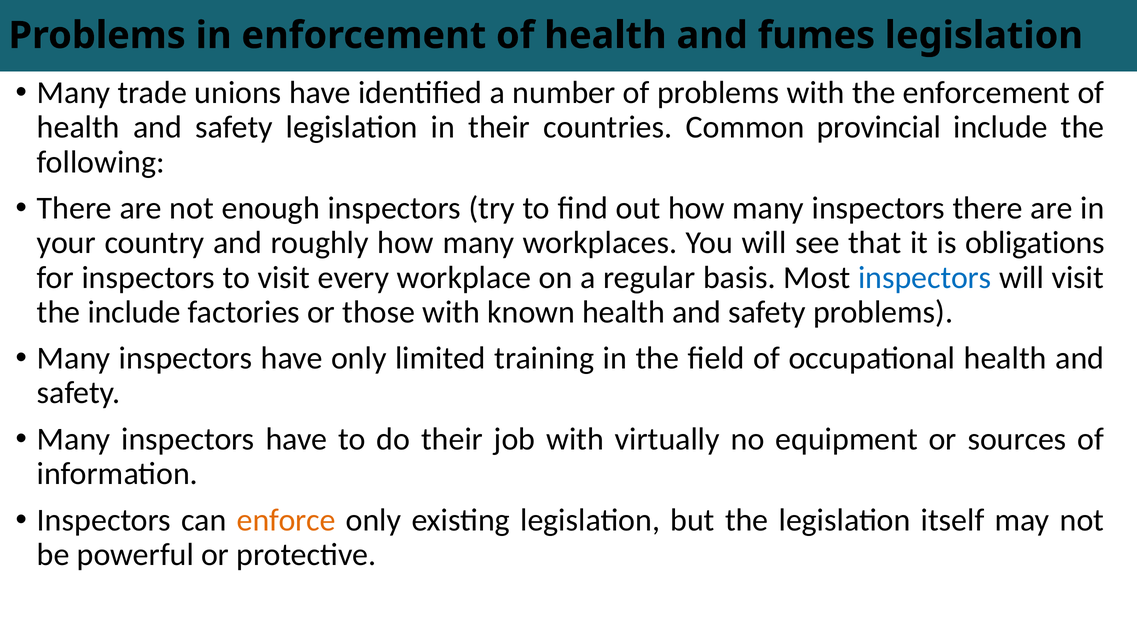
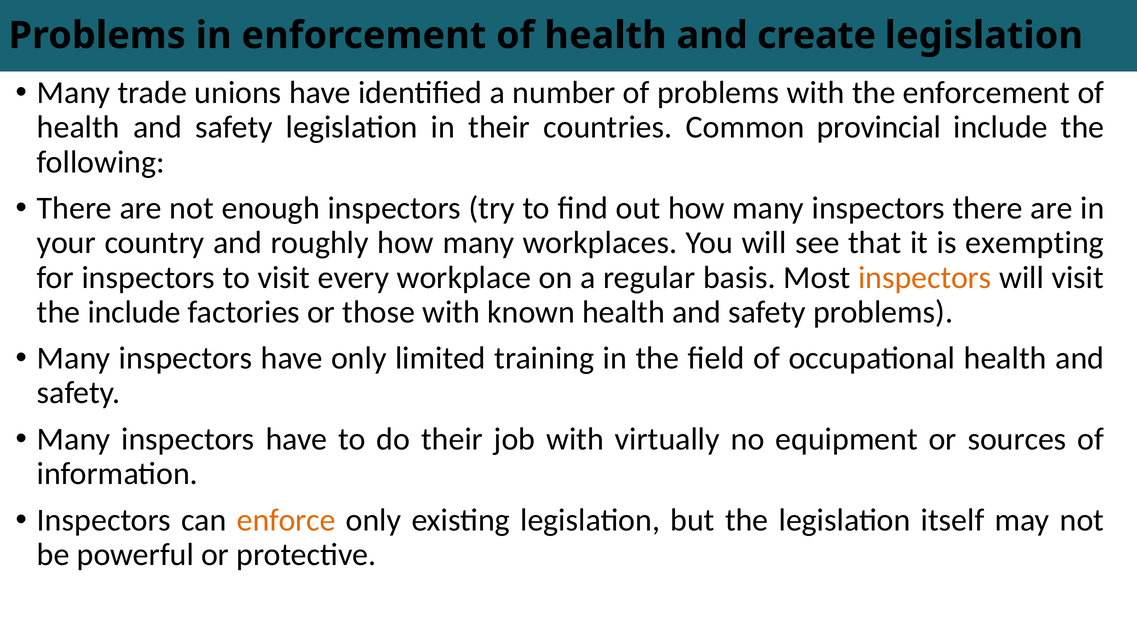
fumes: fumes -> create
obligations: obligations -> exempting
inspectors at (925, 278) colour: blue -> orange
